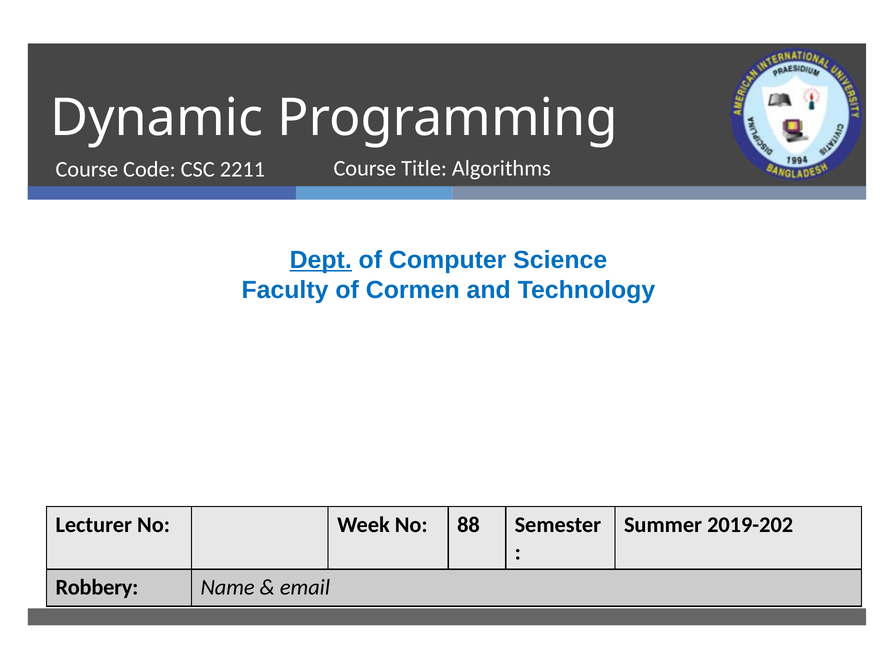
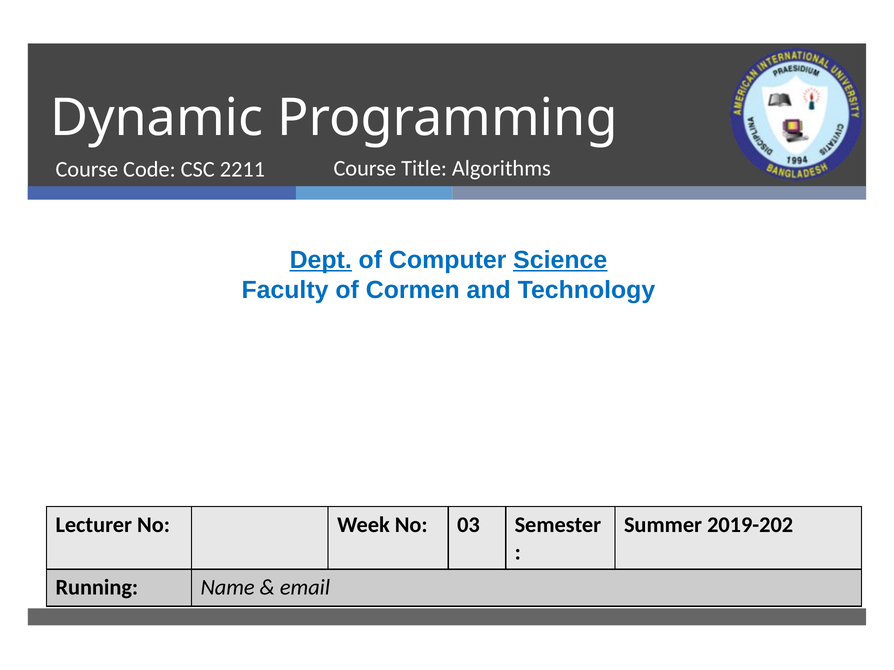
Science underline: none -> present
88: 88 -> 03
Robbery: Robbery -> Running
